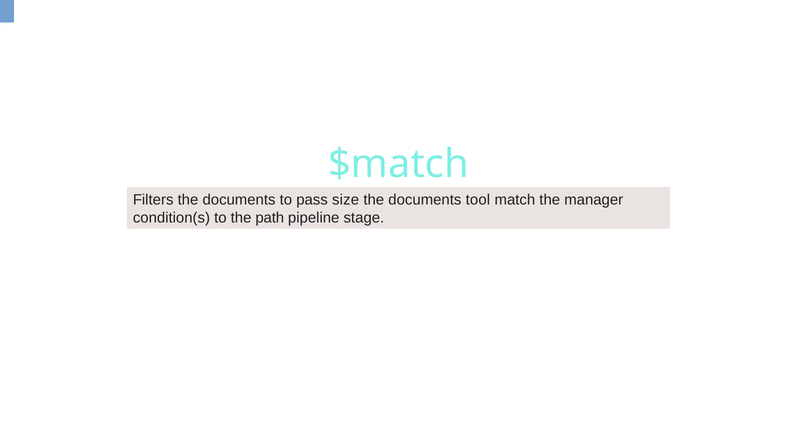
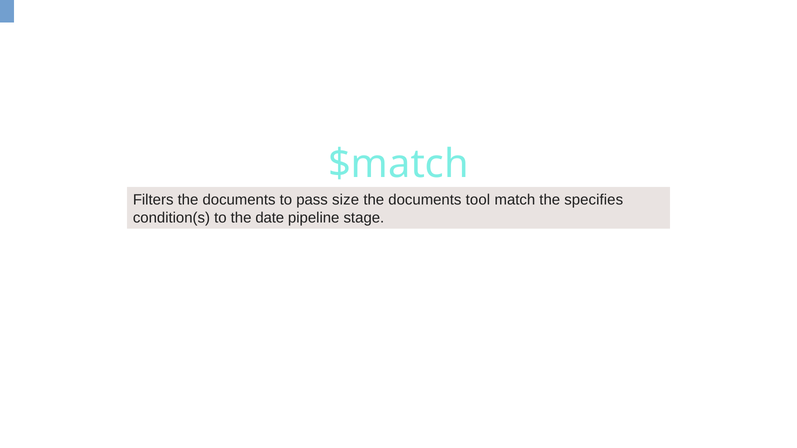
manager: manager -> specifies
path: path -> date
